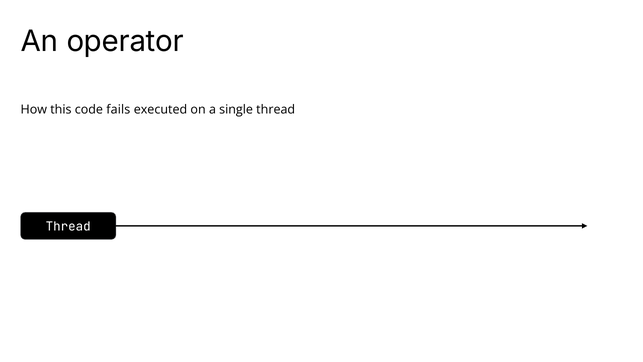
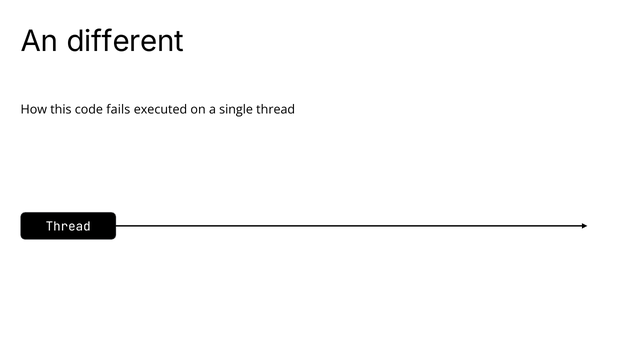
operator: operator -> different
